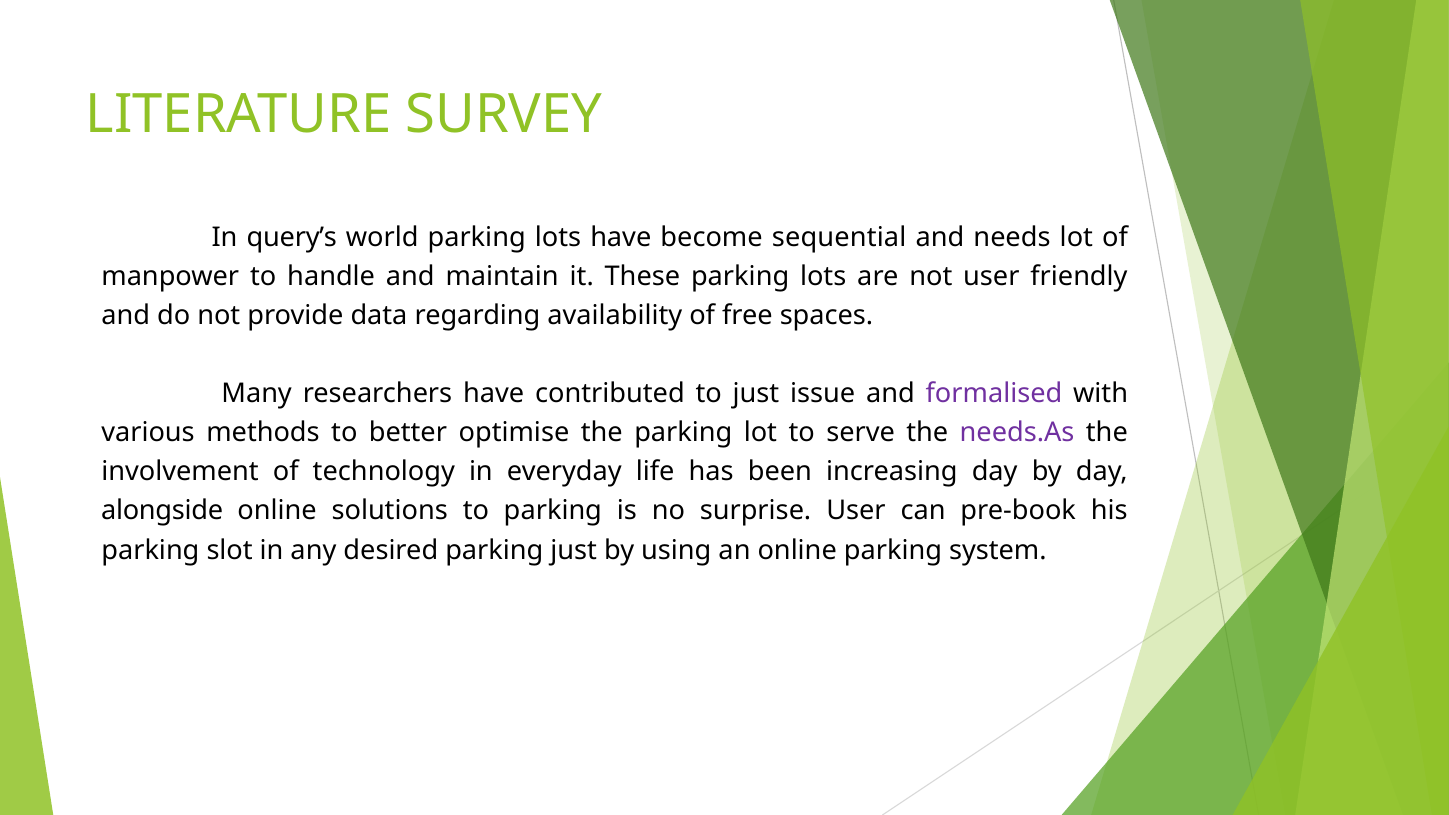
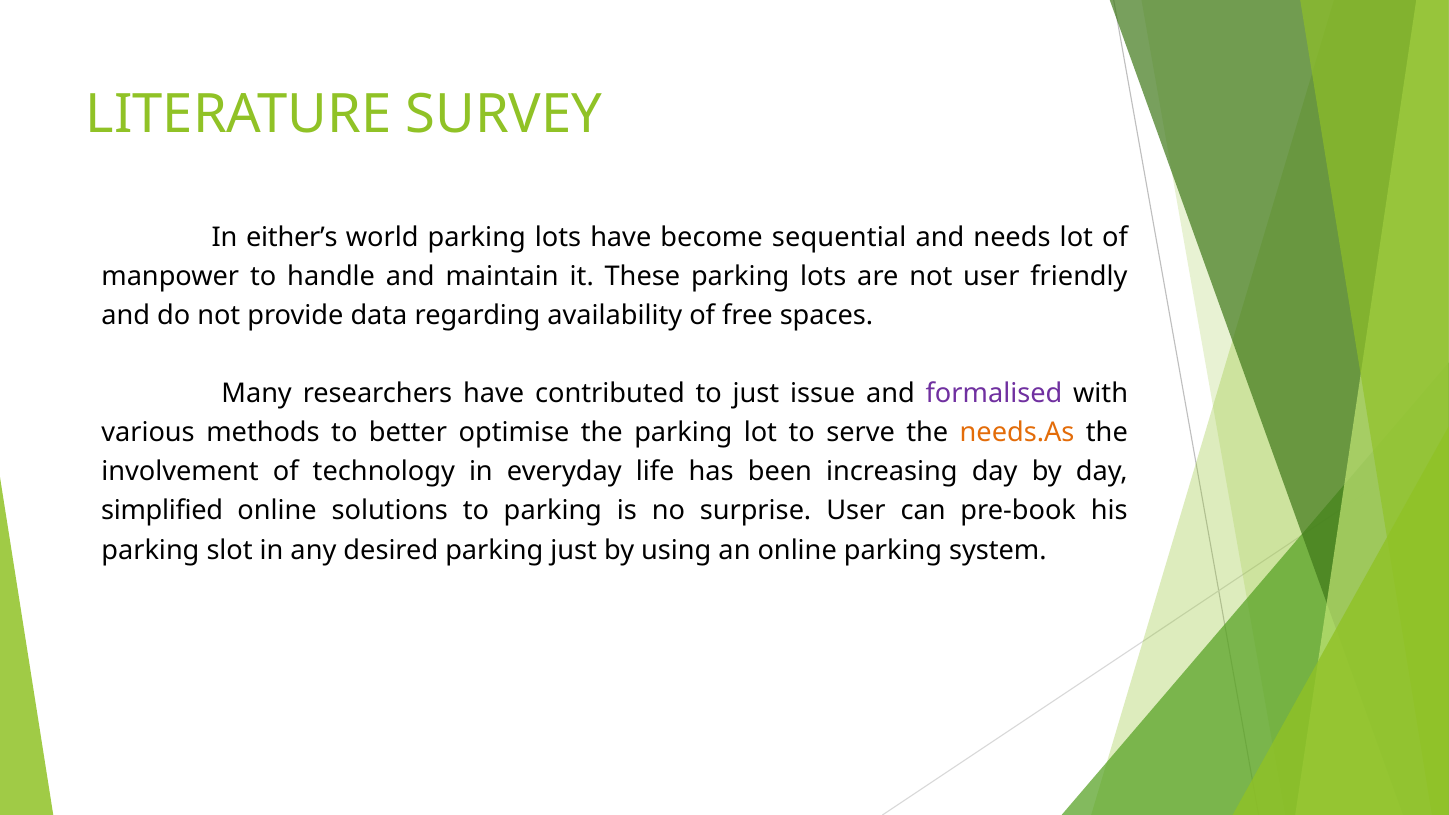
query’s: query’s -> either’s
needs.As colour: purple -> orange
alongside: alongside -> simplified
